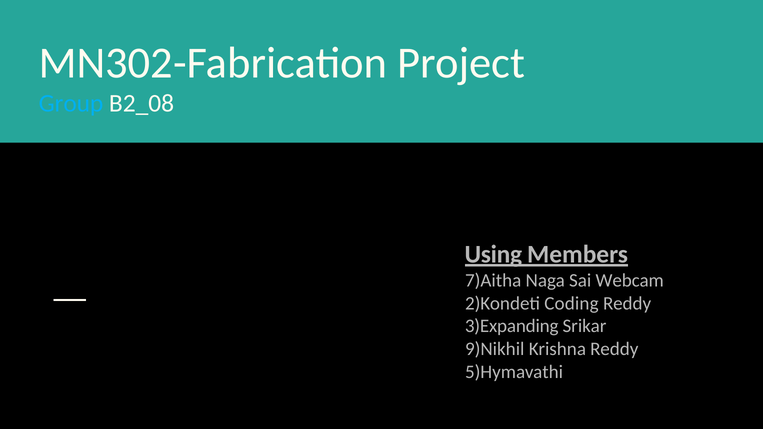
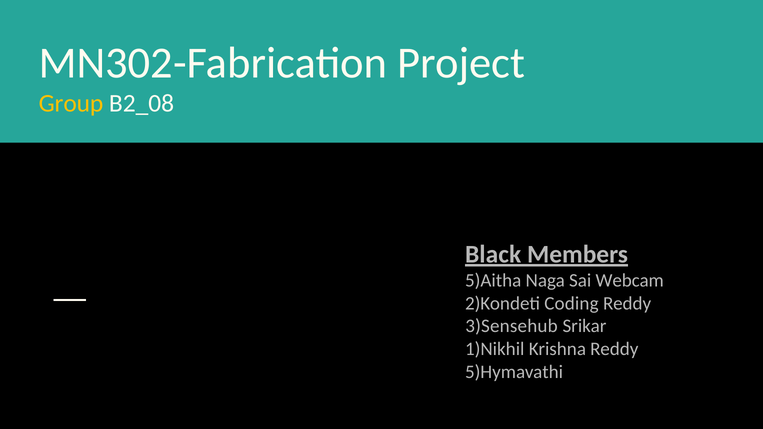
Group colour: light blue -> yellow
Using: Using -> Black
7)Aitha: 7)Aitha -> 5)Aitha
3)Expanding: 3)Expanding -> 3)Sensehub
9)Nikhil: 9)Nikhil -> 1)Nikhil
